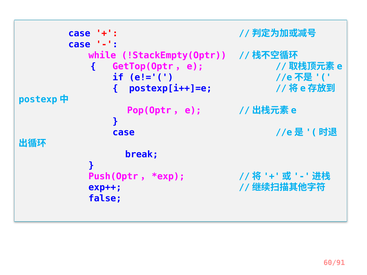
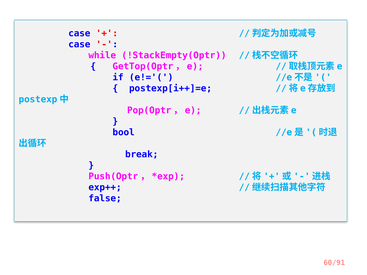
case at (124, 133): case -> bool
